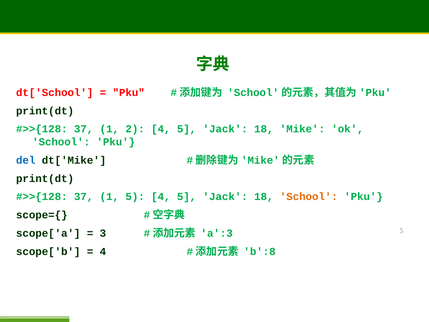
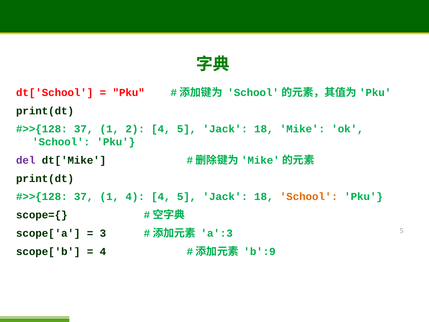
del colour: blue -> purple
1 5: 5 -> 4
b':8: b':8 -> b':9
